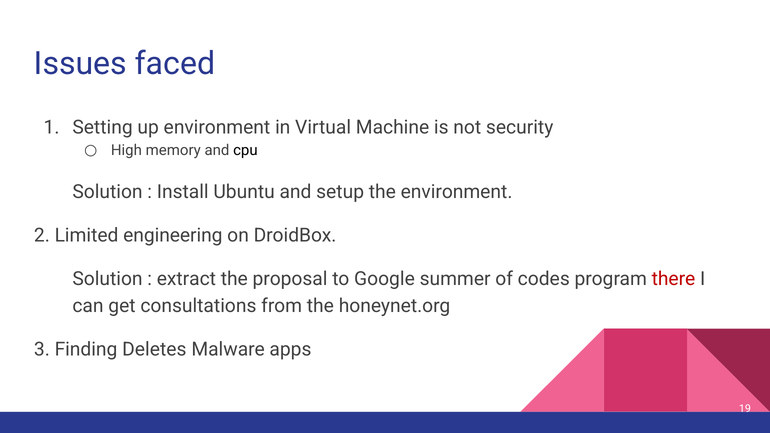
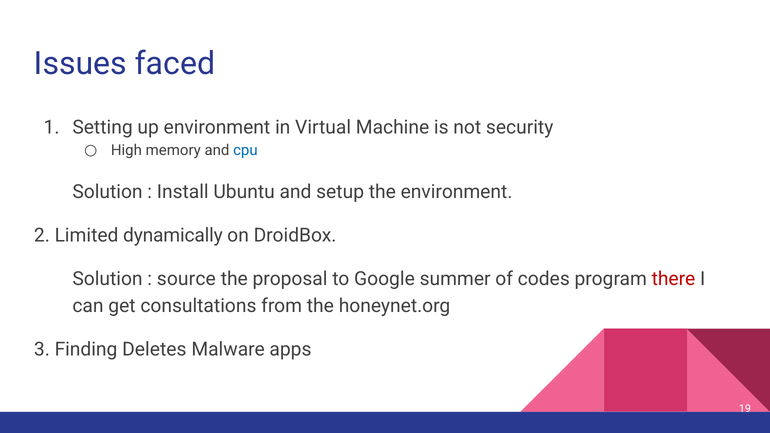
cpu colour: black -> blue
engineering: engineering -> dynamically
extract: extract -> source
